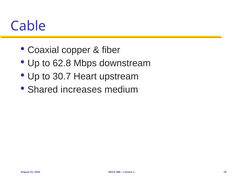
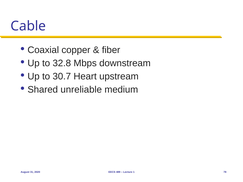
62.8: 62.8 -> 32.8
increases: increases -> unreliable
